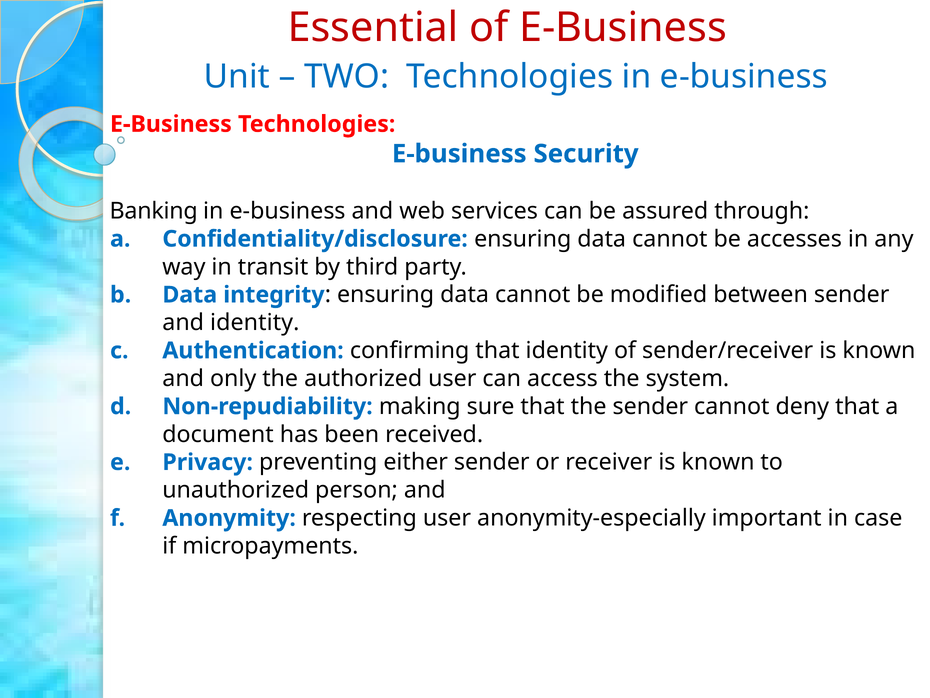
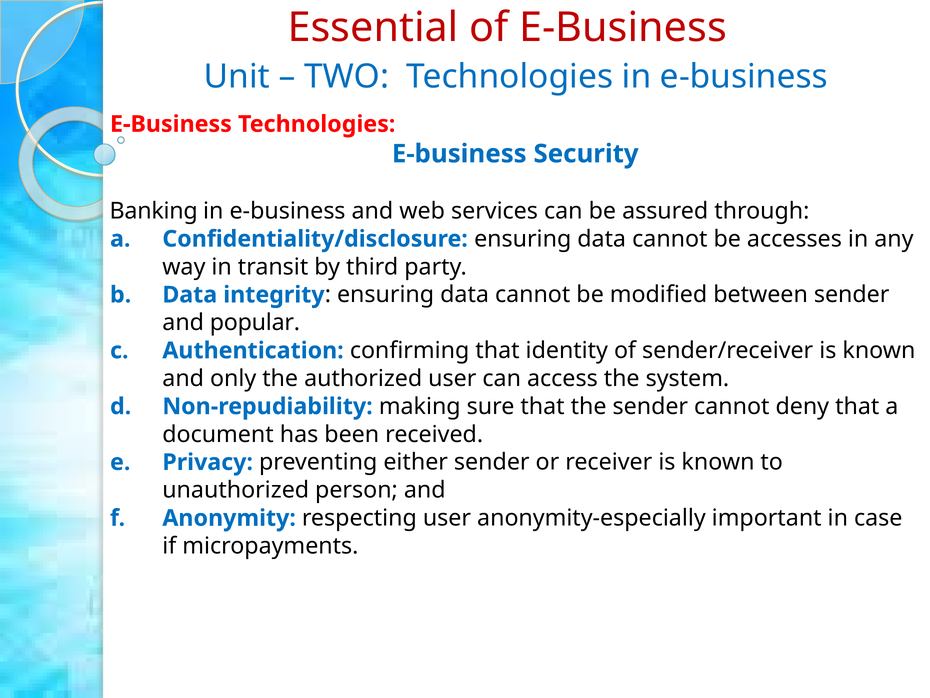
and identity: identity -> popular
